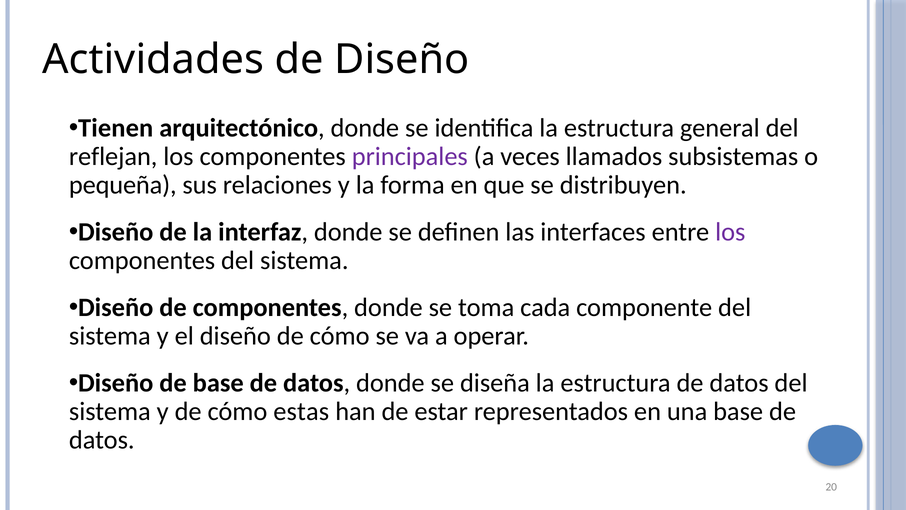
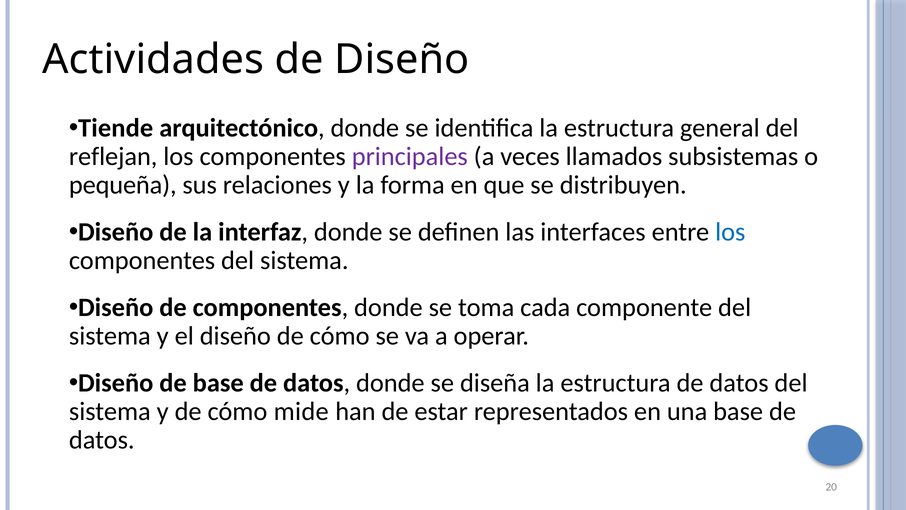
Tienen: Tienen -> Tiende
los at (730, 232) colour: purple -> blue
estas: estas -> mide
